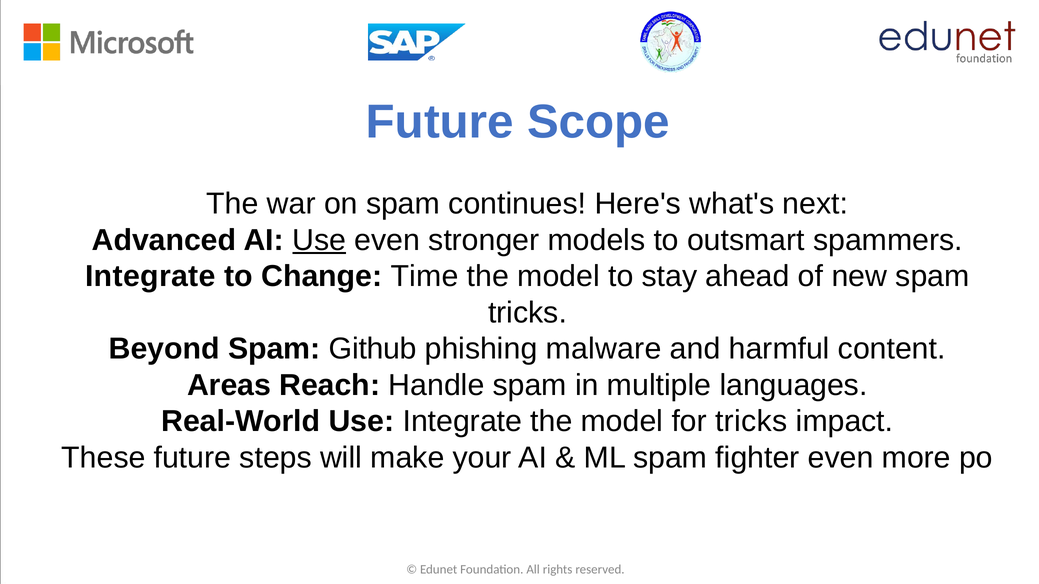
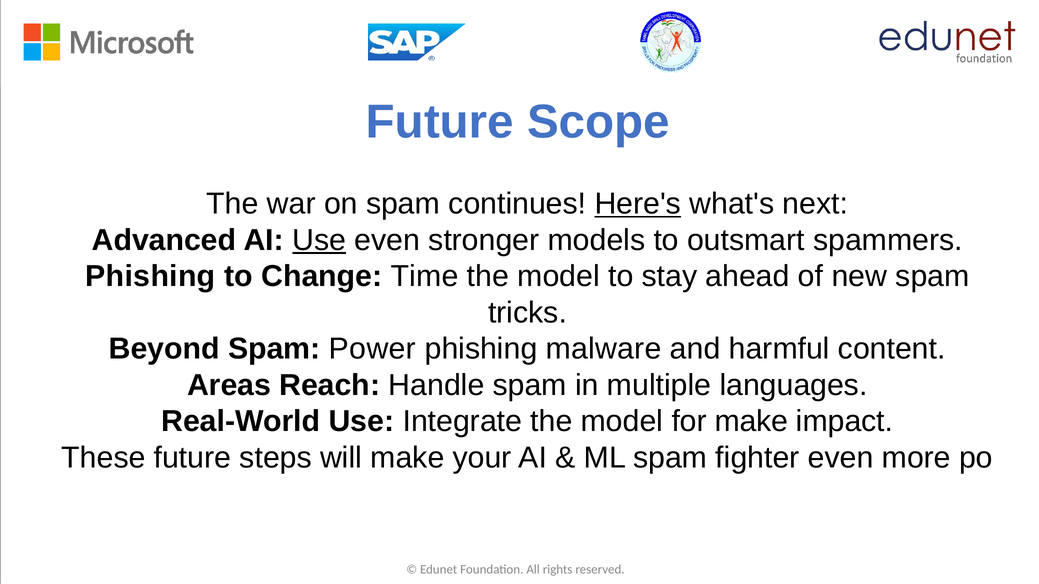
Here's underline: none -> present
Integrate at (150, 277): Integrate -> Phishing
Github: Github -> Power
for tricks: tricks -> make
